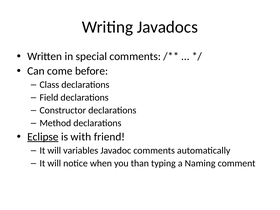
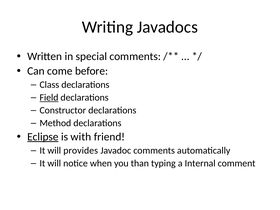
Field underline: none -> present
variables: variables -> provides
Naming: Naming -> Internal
